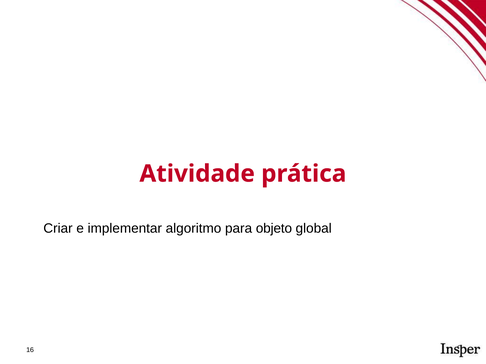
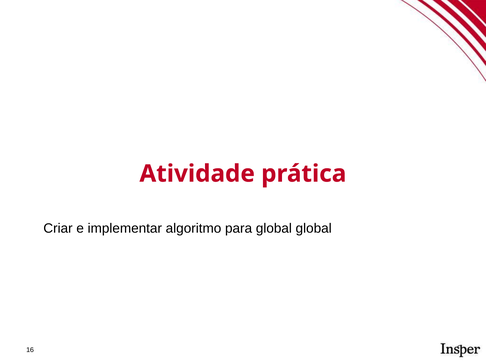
para objeto: objeto -> global
